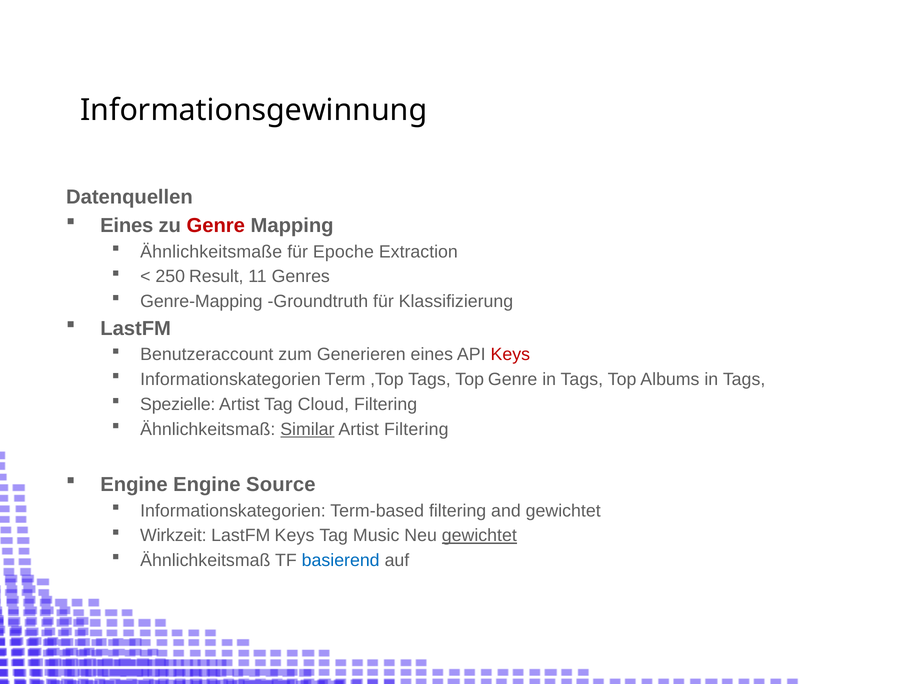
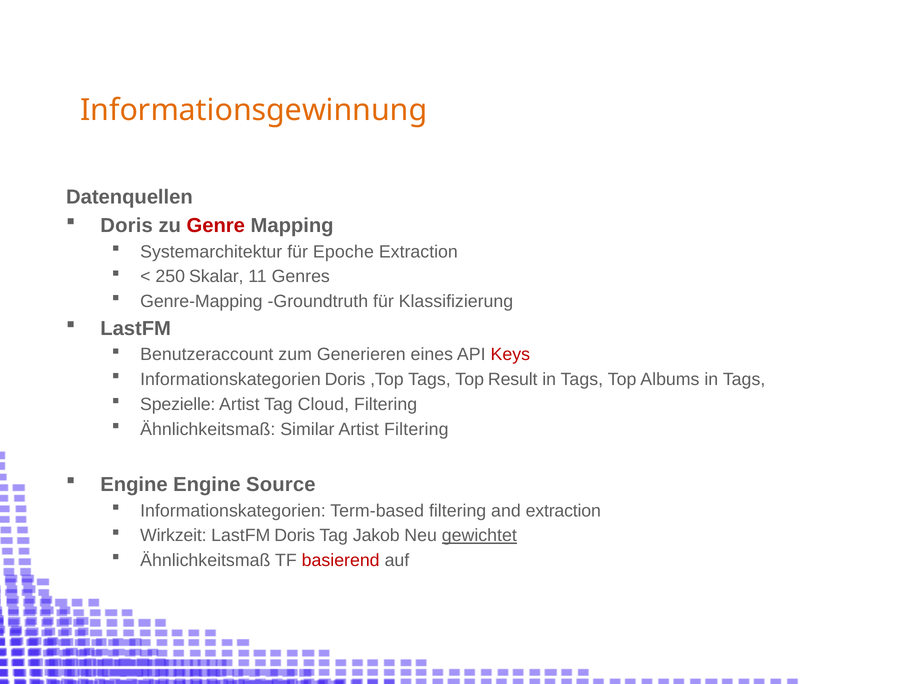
Informationsgewinnung colour: black -> orange
Eines at (127, 226): Eines -> Doris
Ähnlichkeitsmaße: Ähnlichkeitsmaße -> Systemarchitektur
Result: Result -> Skalar
Informationskategorien Term: Term -> Doris
Top Genre: Genre -> Result
Similar underline: present -> none
and gewichtet: gewichtet -> extraction
LastFM Keys: Keys -> Doris
Music: Music -> Jakob
basierend colour: blue -> red
